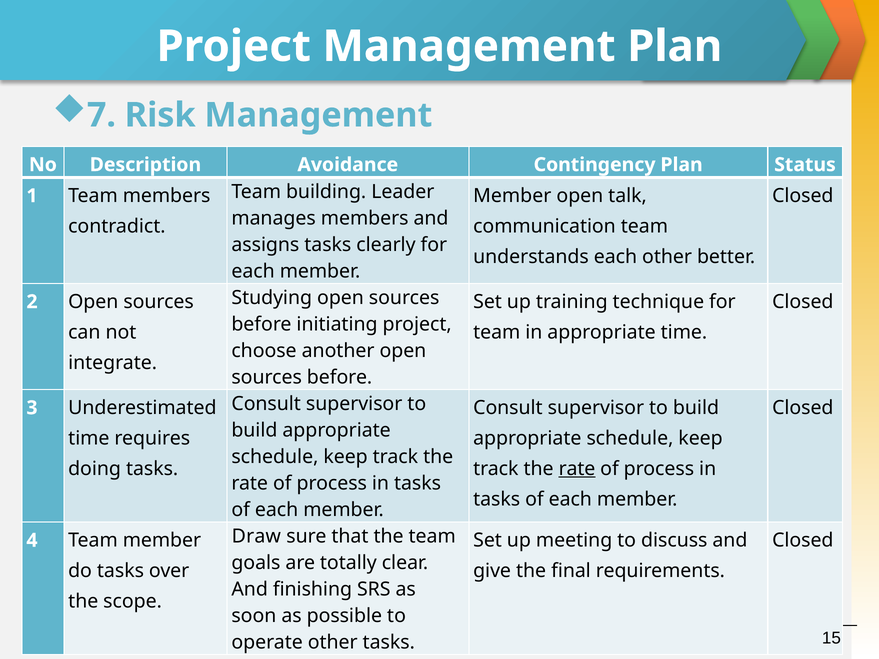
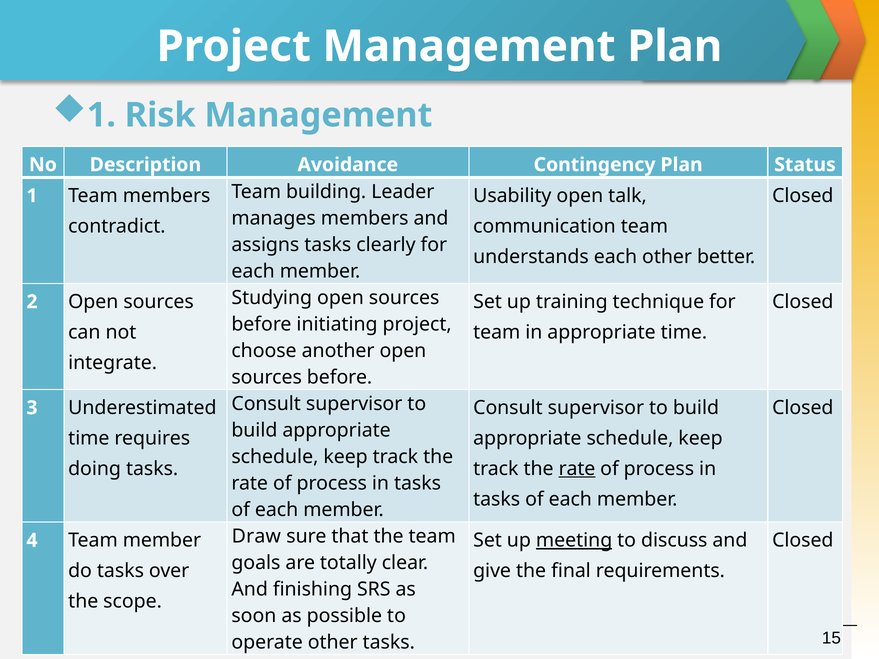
7 at (101, 115): 7 -> 1
Member at (512, 196): Member -> Usability
meeting underline: none -> present
